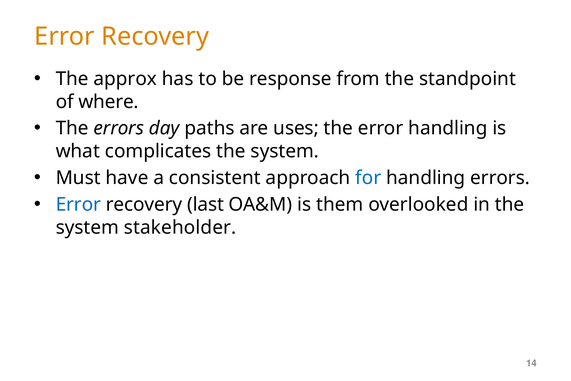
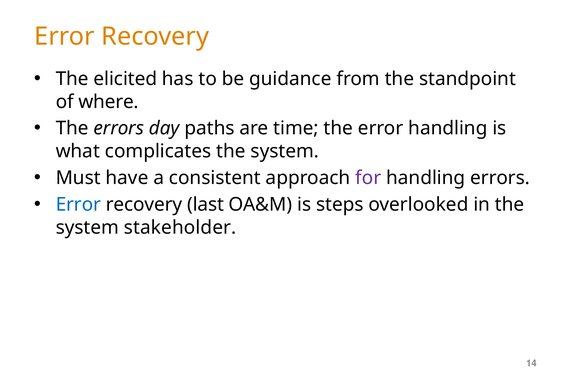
approx: approx -> elicited
response: response -> guidance
uses: uses -> time
for colour: blue -> purple
them: them -> steps
